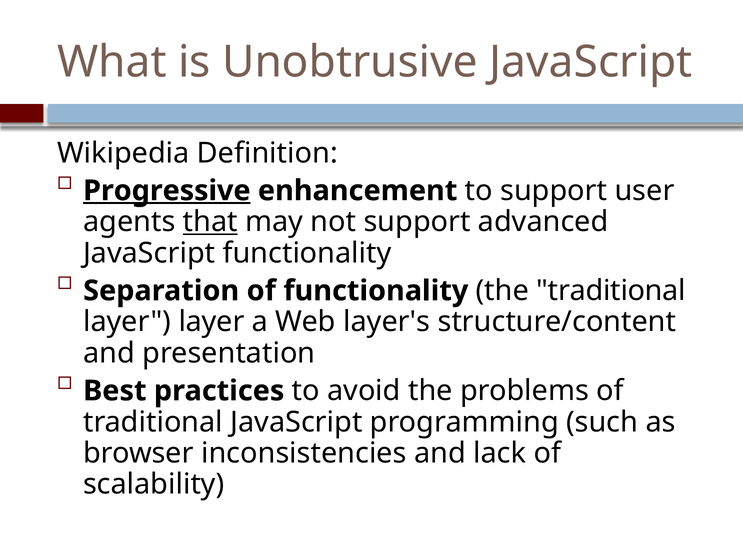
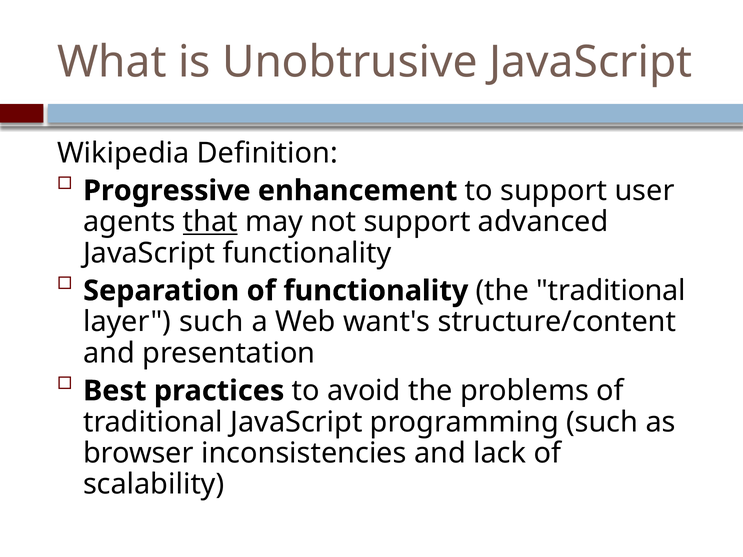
Progressive underline: present -> none
layer layer: layer -> such
layer's: layer's -> want's
